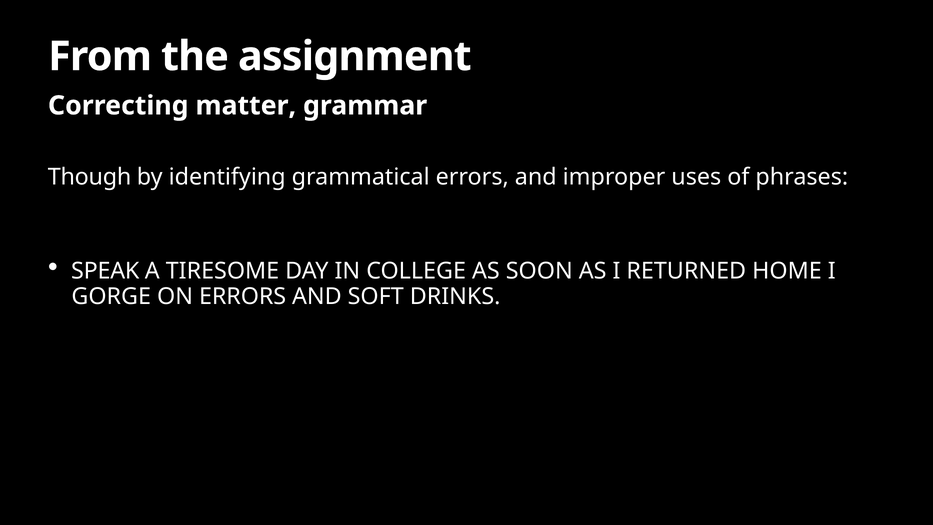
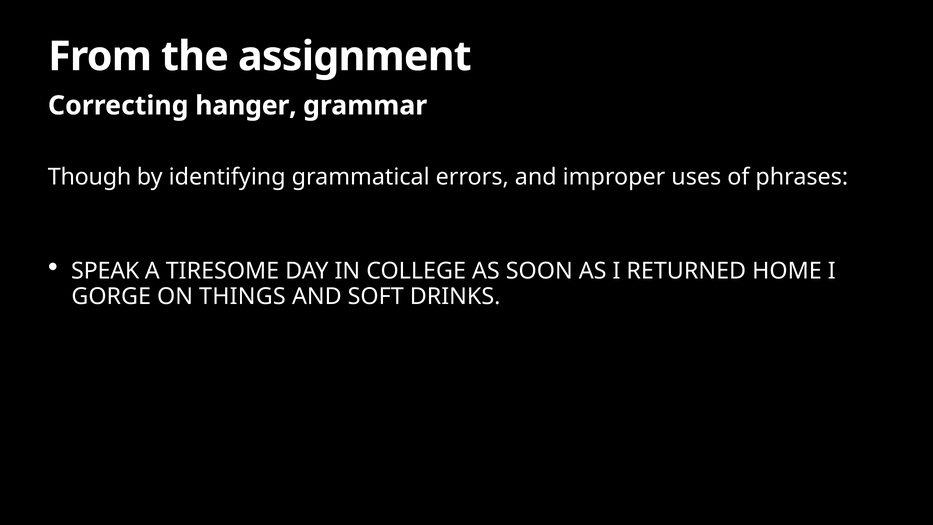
matter: matter -> hanger
ON ERRORS: ERRORS -> THINGS
